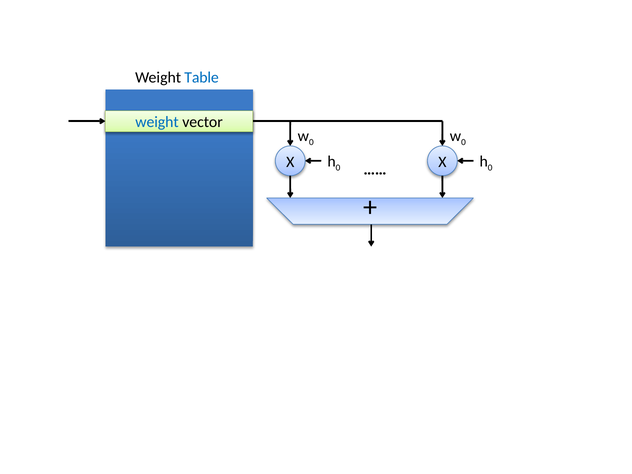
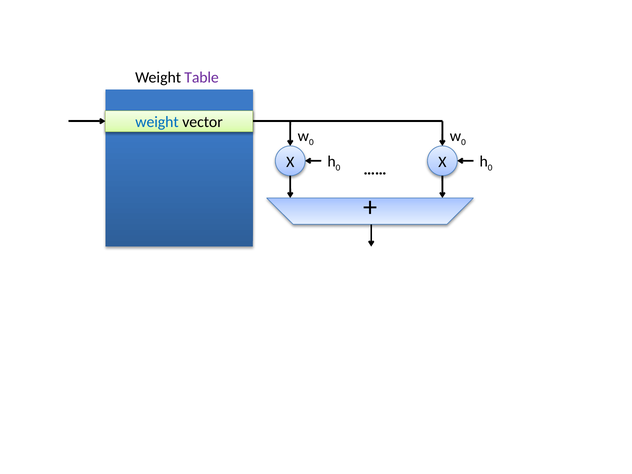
Table colour: blue -> purple
